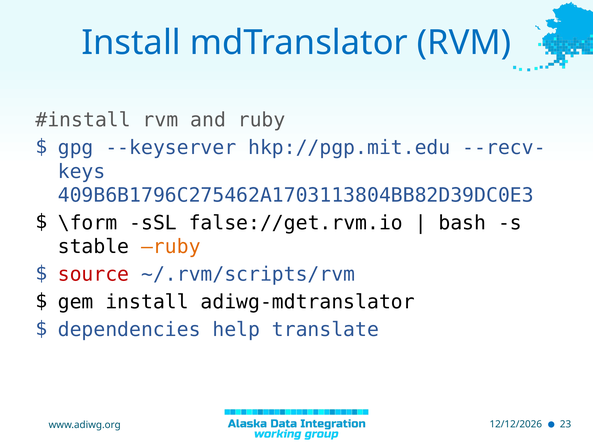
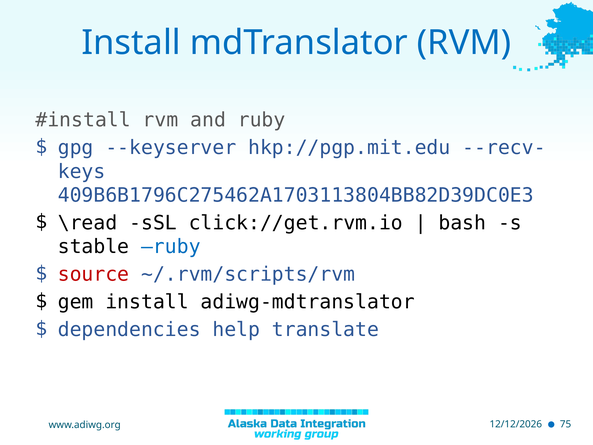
\form: \form -> \read
false://get.rvm.io: false://get.rvm.io -> click://get.rvm.io
ruby at (171, 246) colour: orange -> blue
23: 23 -> 75
